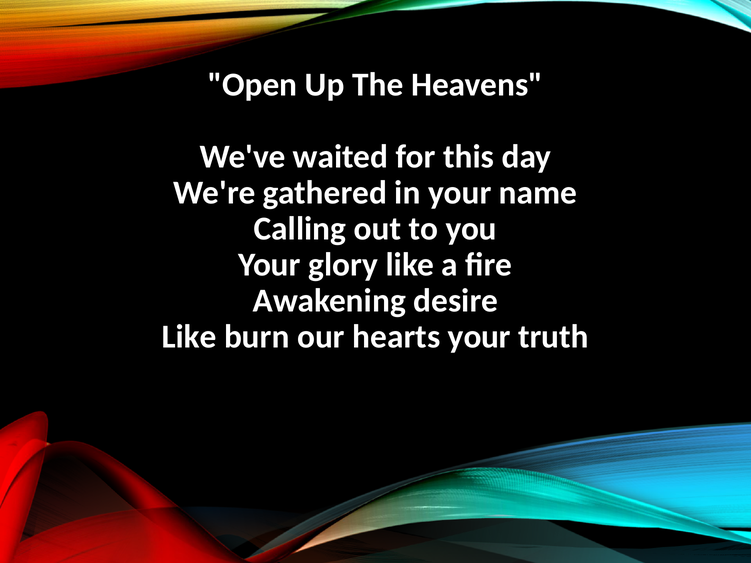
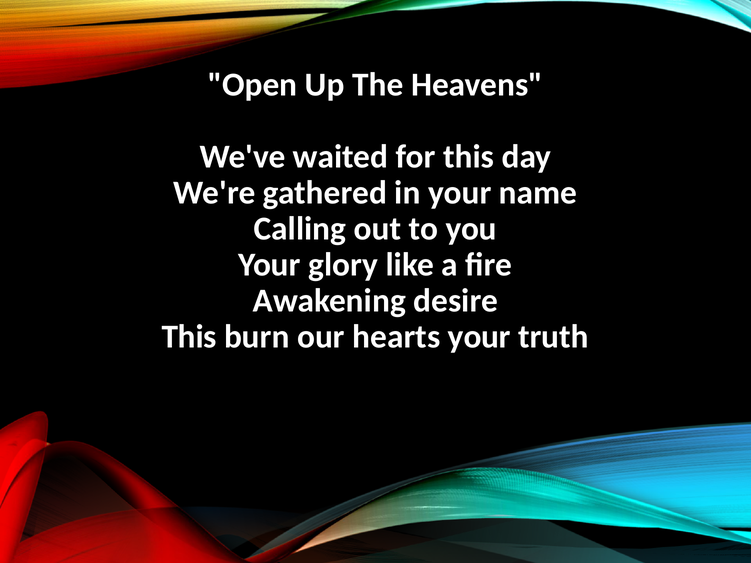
Like at (189, 337): Like -> This
